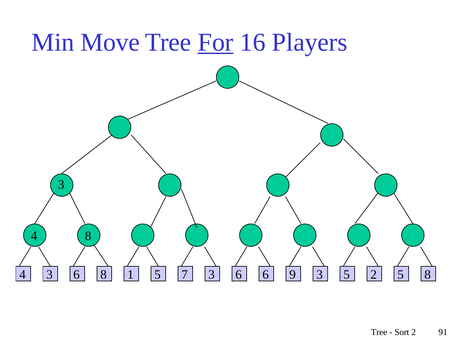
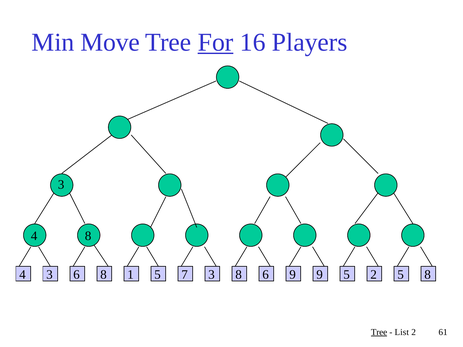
7 3 6: 6 -> 8
9 3: 3 -> 9
Tree at (379, 332) underline: none -> present
Sort: Sort -> List
91: 91 -> 61
